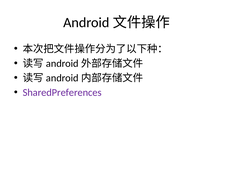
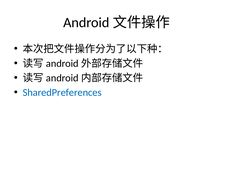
SharedPreferences colour: purple -> blue
